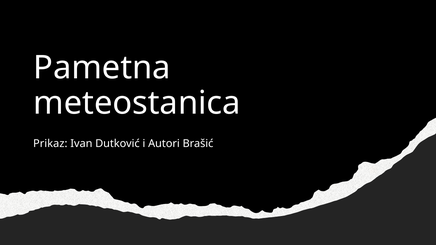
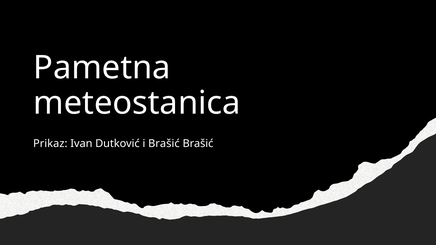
i Autori: Autori -> Brašić
